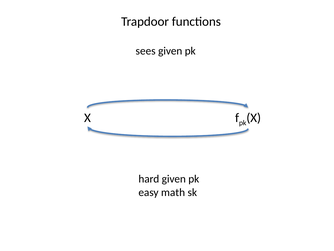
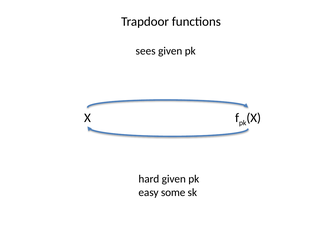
math: math -> some
